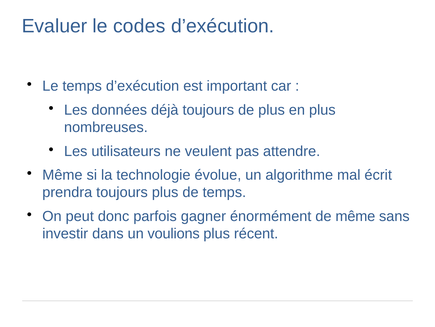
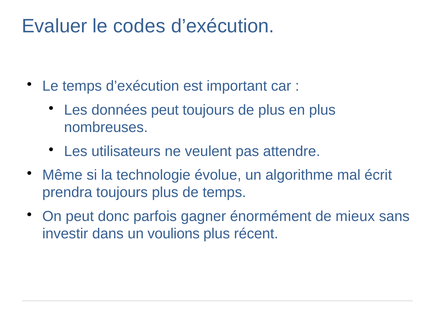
données déjà: déjà -> peut
de même: même -> mieux
